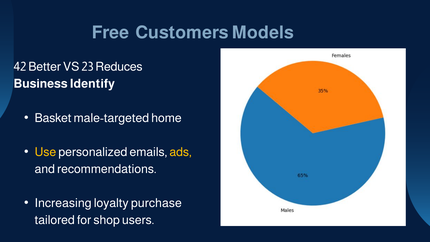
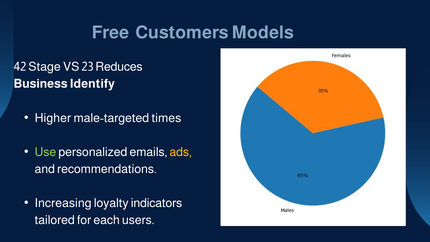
Better: Better -> Stage
Basket: Basket -> Higher
home: home -> times
Use colour: yellow -> light green
purchase: purchase -> indicators
shop: shop -> each
